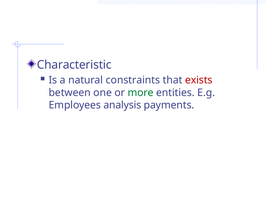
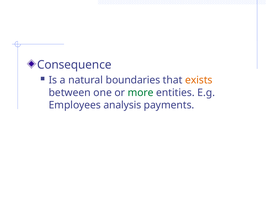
Characteristic: Characteristic -> Consequence
constraints: constraints -> boundaries
exists colour: red -> orange
